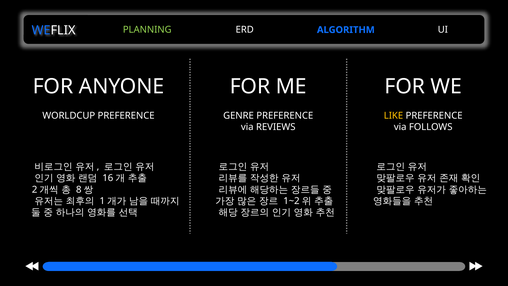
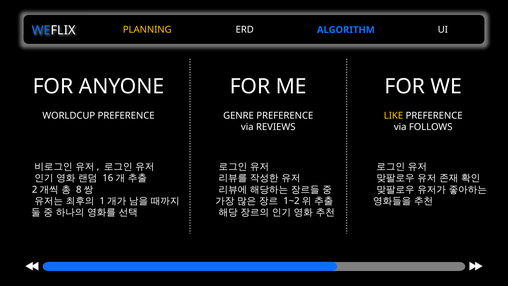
PLANNING colour: light green -> yellow
